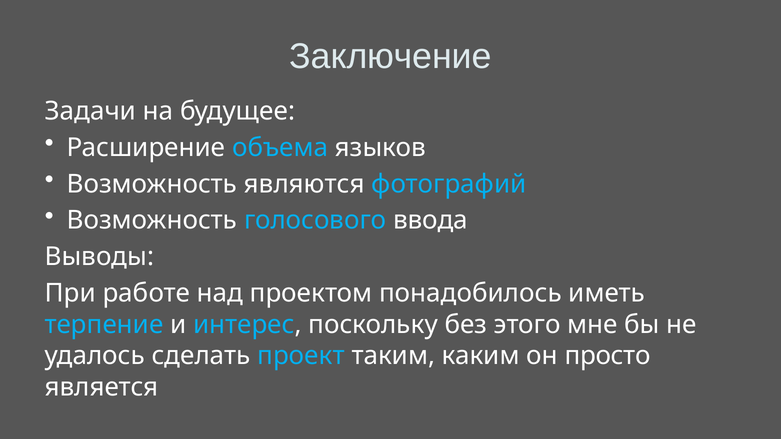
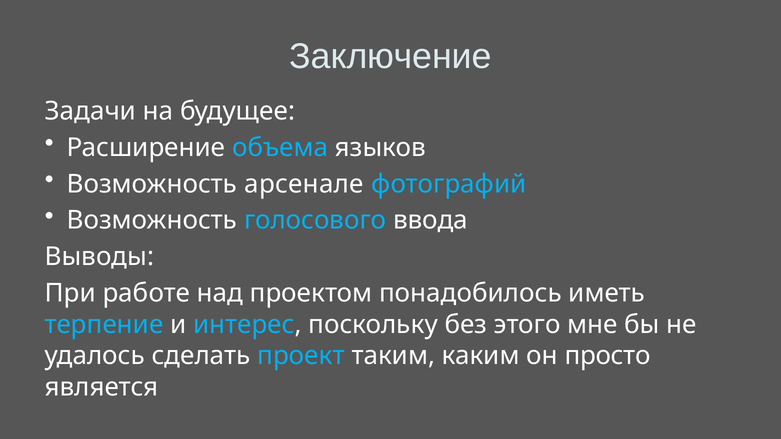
являются: являются -> арсенале
